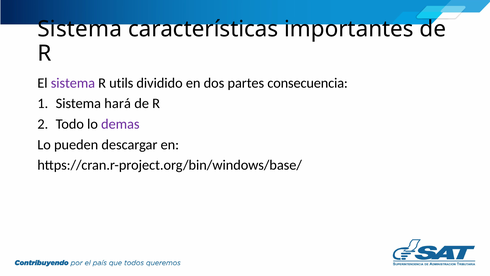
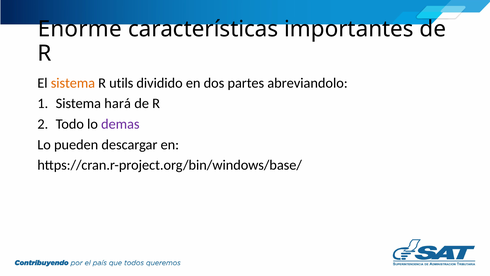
Sistema at (80, 29): Sistema -> Enorme
sistema at (73, 83) colour: purple -> orange
consecuencia: consecuencia -> abreviandolo
